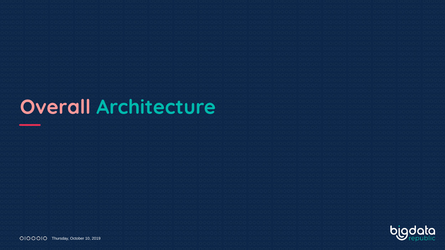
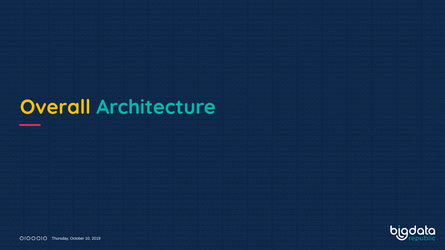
Overall colour: pink -> yellow
